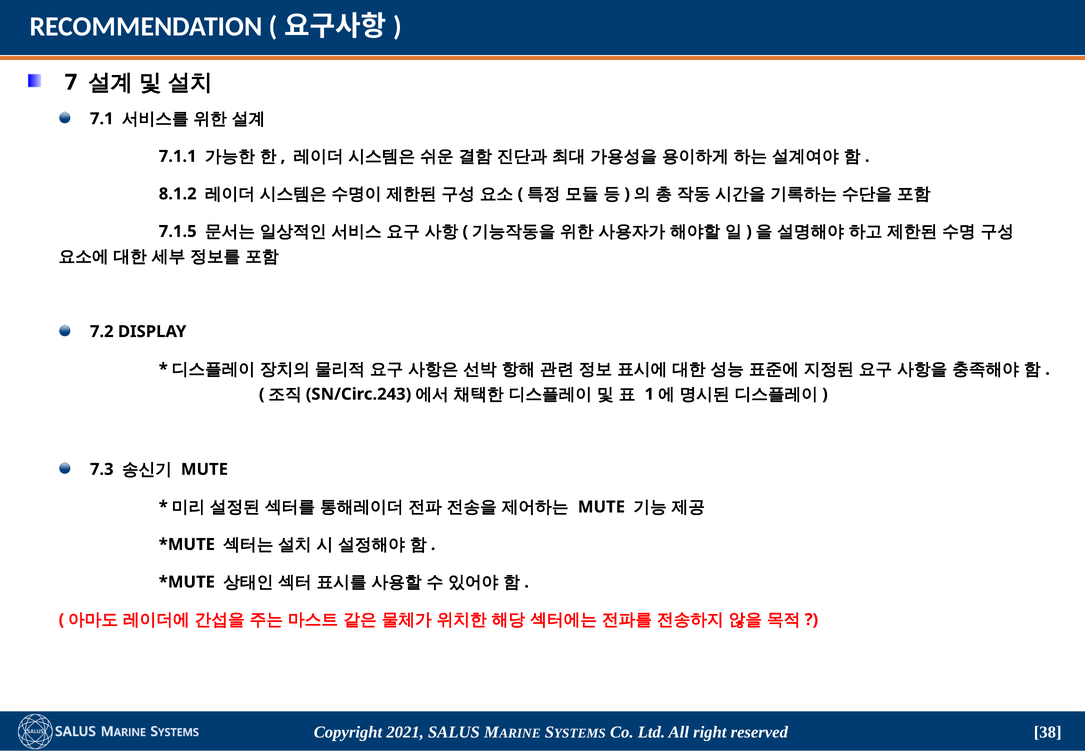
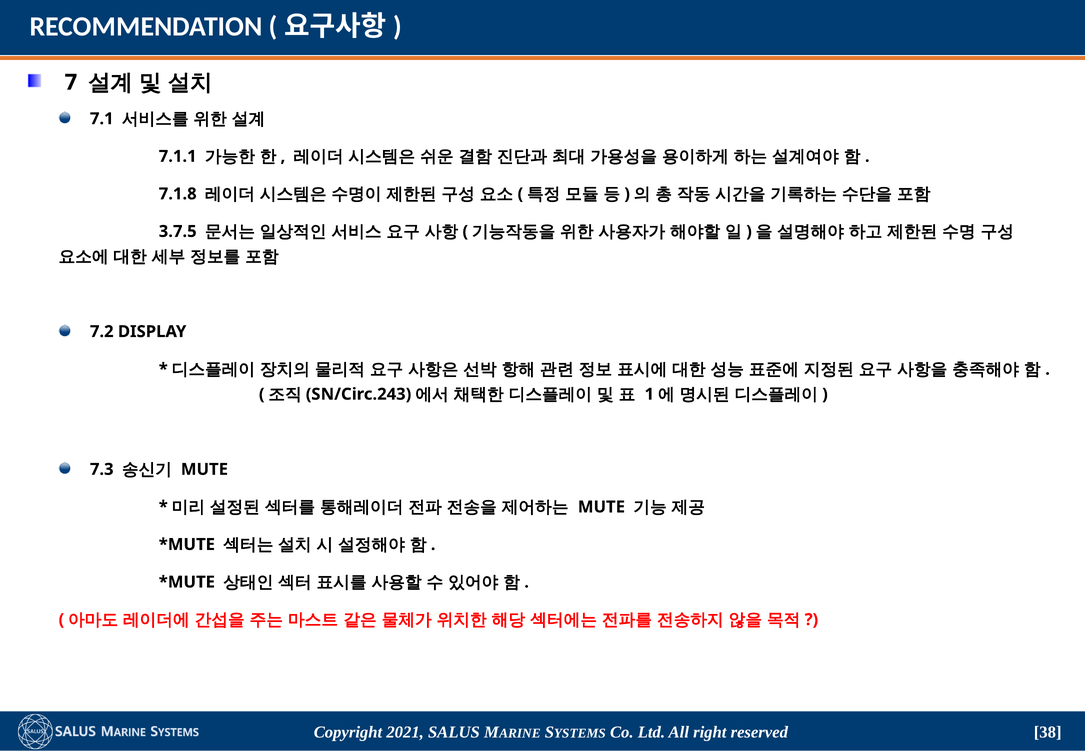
8.1.2: 8.1.2 -> 7.1.8
7.1.5: 7.1.5 -> 3.7.5
